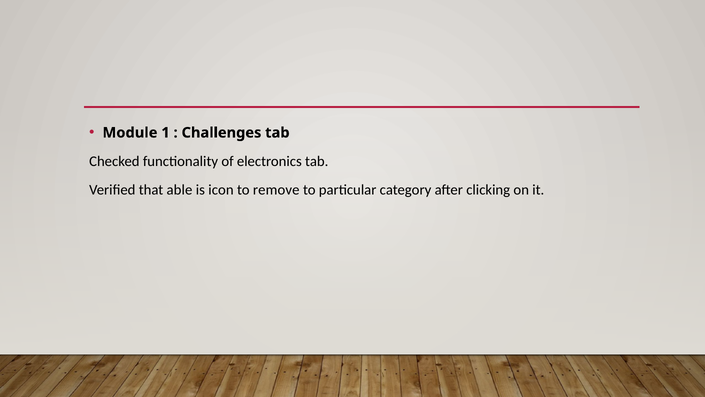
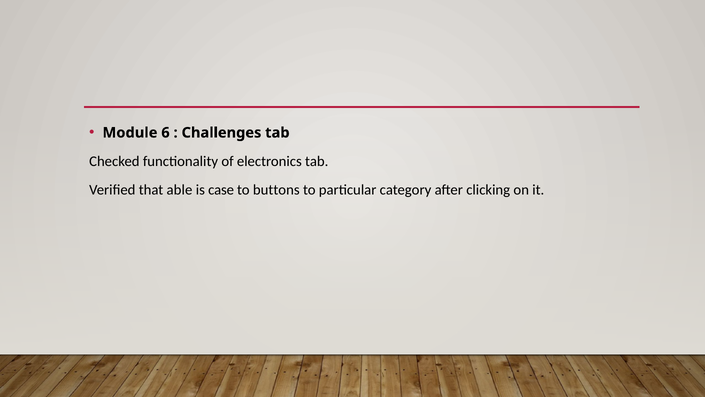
1: 1 -> 6
icon: icon -> case
remove: remove -> buttons
